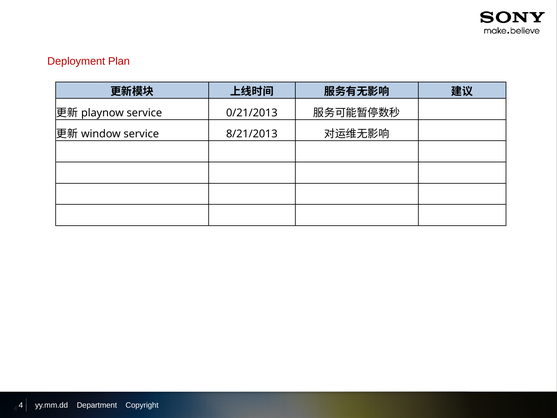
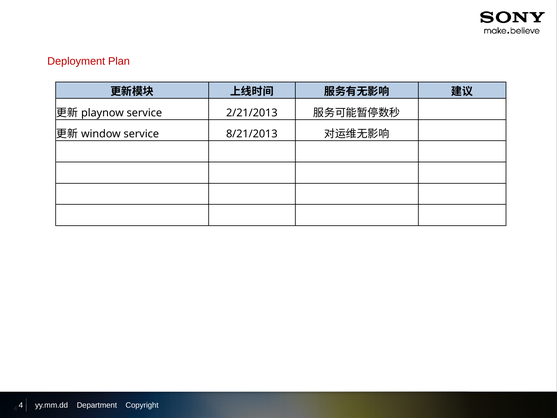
0/21/2013: 0/21/2013 -> 2/21/2013
